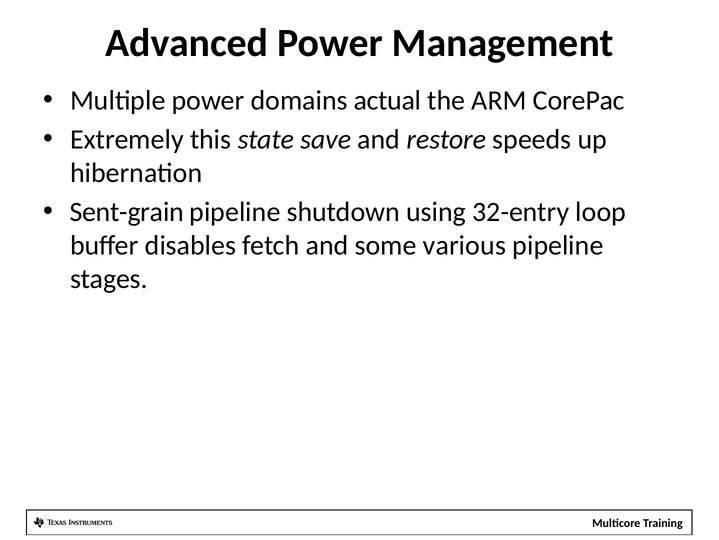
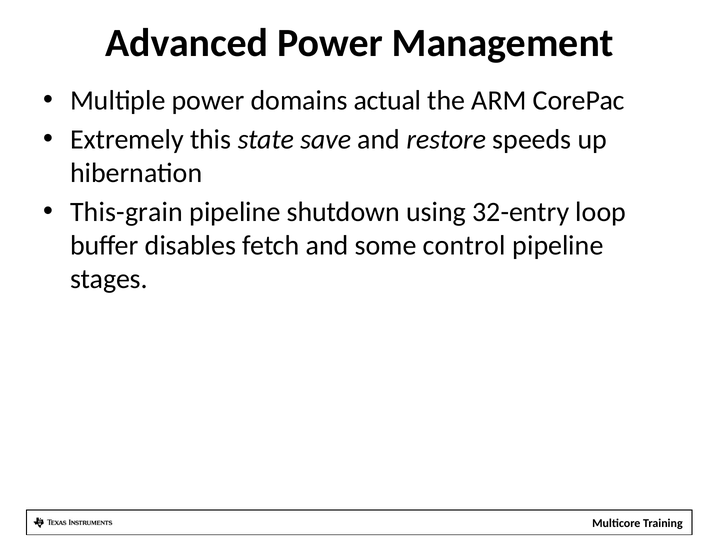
Sent-grain: Sent-grain -> This-grain
various: various -> control
